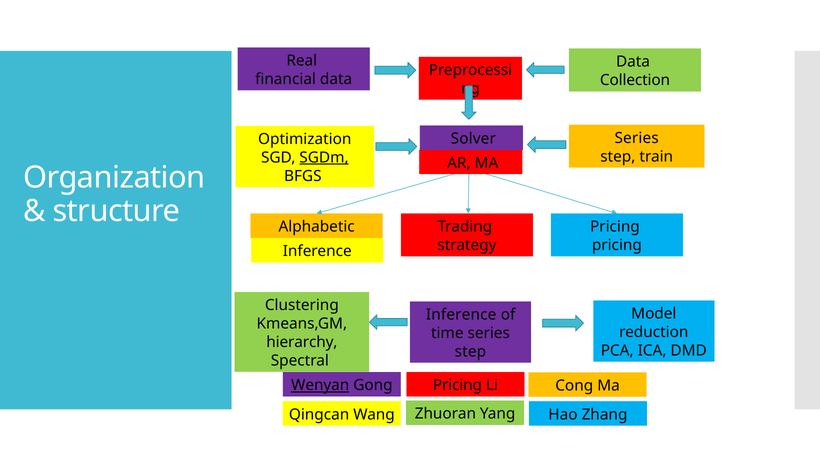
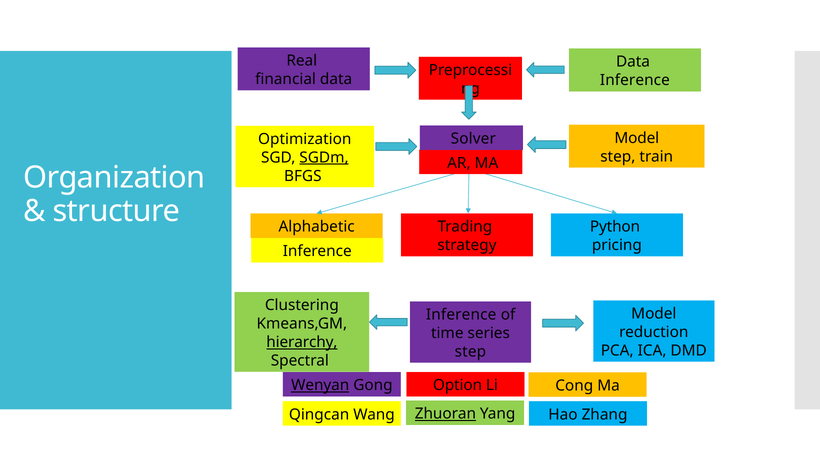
Collection at (635, 80): Collection -> Inference
Series at (637, 138): Series -> Model
Pricing at (615, 227): Pricing -> Python
hierarchy underline: none -> present
Pricing at (457, 386): Pricing -> Option
Zhuoran underline: none -> present
